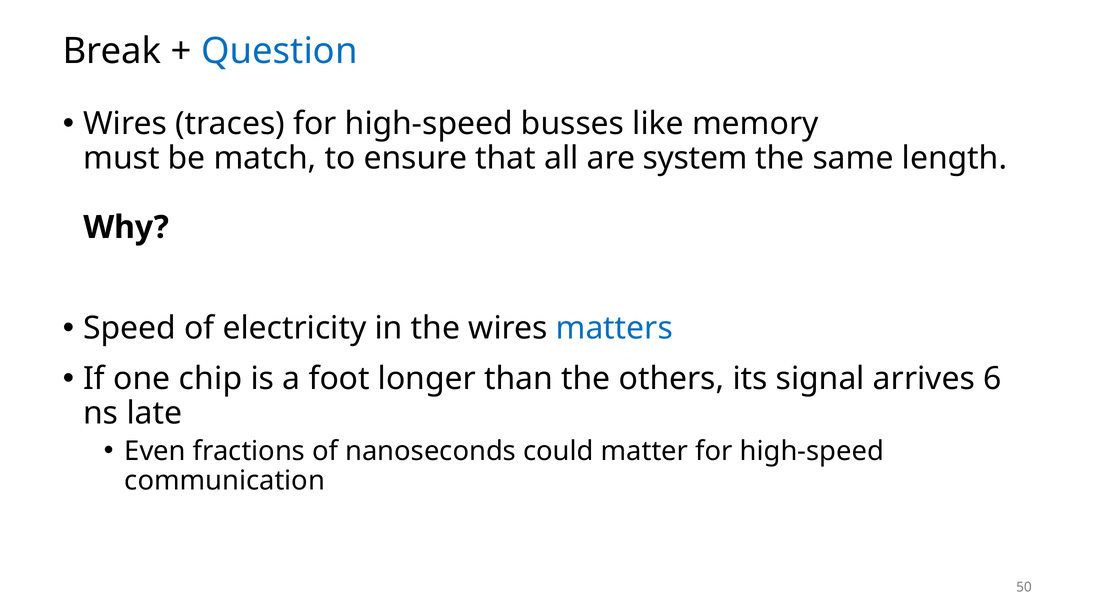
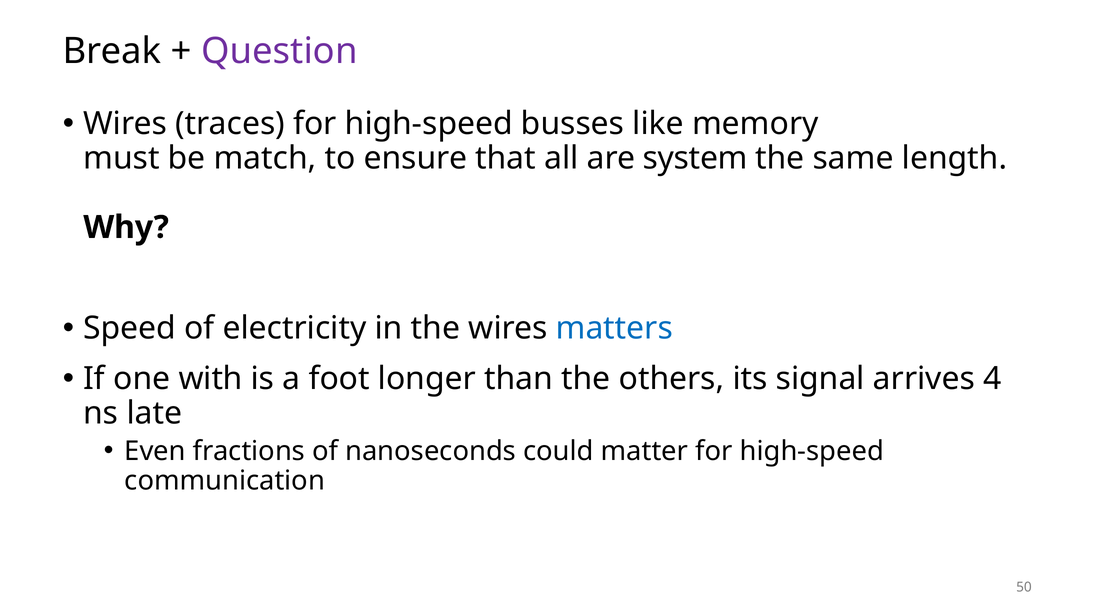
Question colour: blue -> purple
chip: chip -> with
6: 6 -> 4
